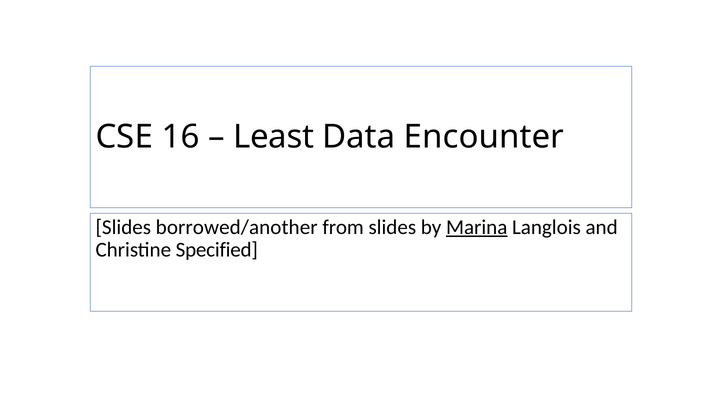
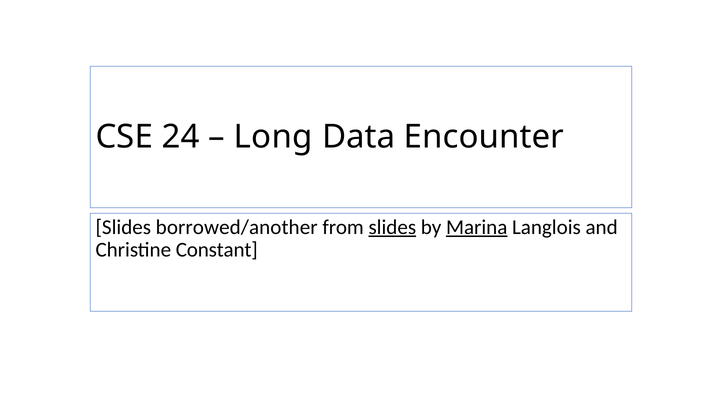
16: 16 -> 24
Least: Least -> Long
slides at (392, 227) underline: none -> present
Specified: Specified -> Constant
